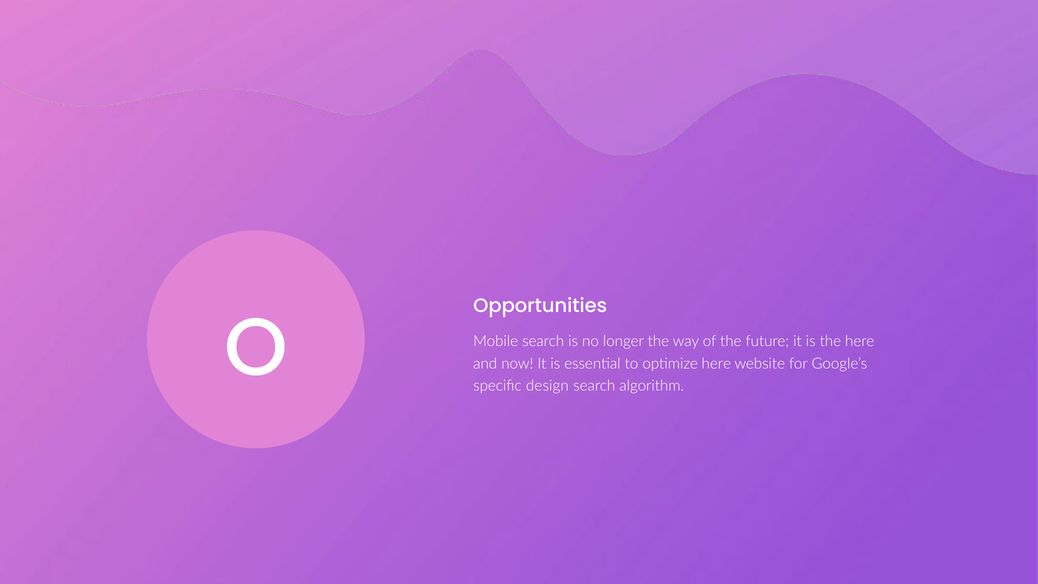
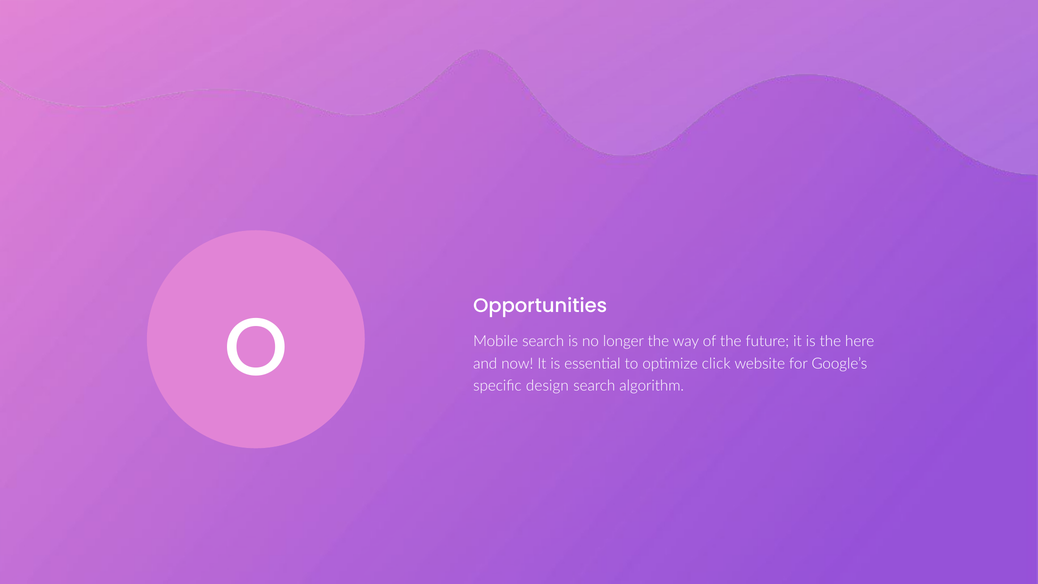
optimize here: here -> click
